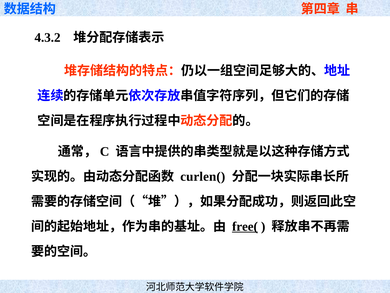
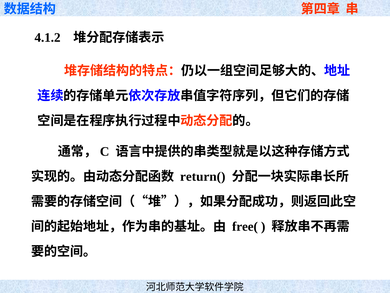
4.3.2: 4.3.2 -> 4.1.2
curlen(: curlen( -> return(
free( underline: present -> none
